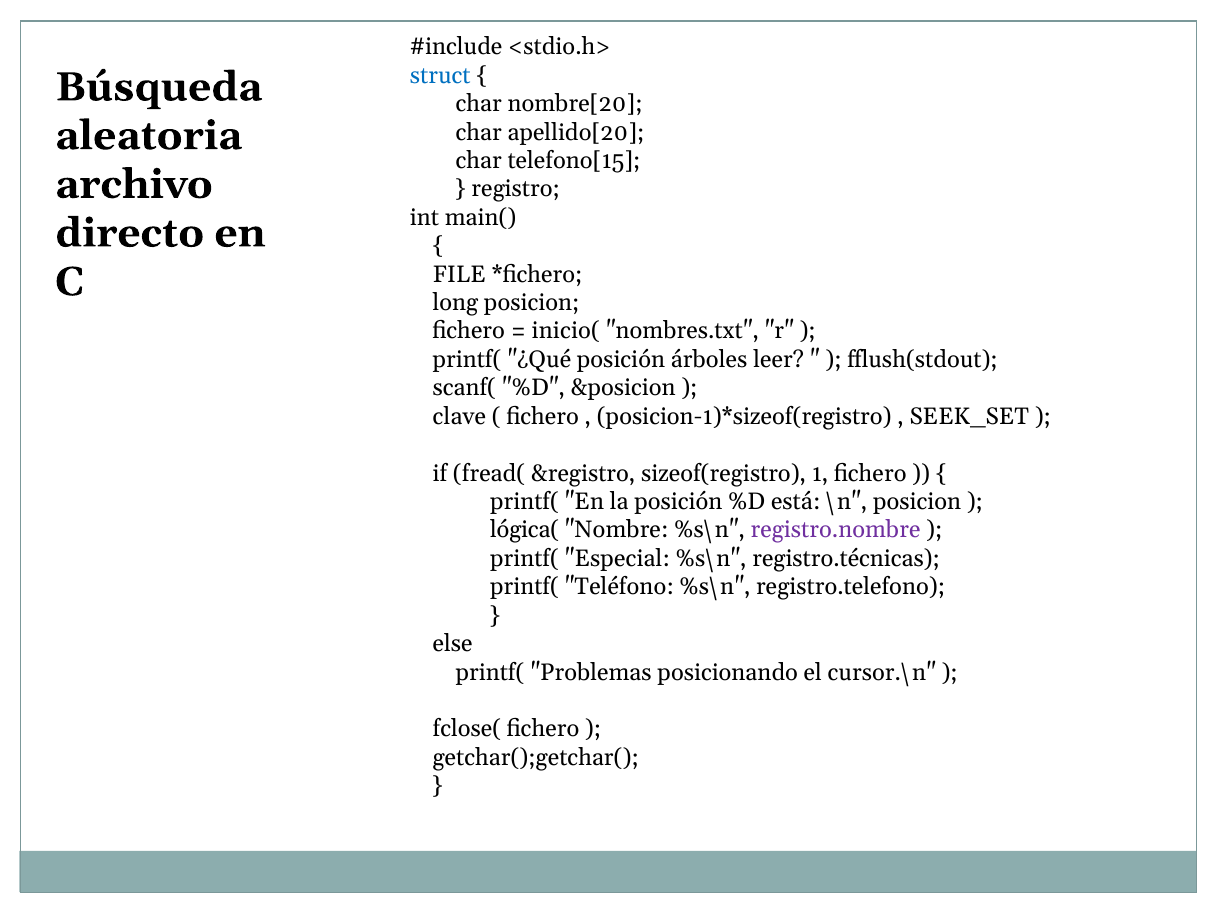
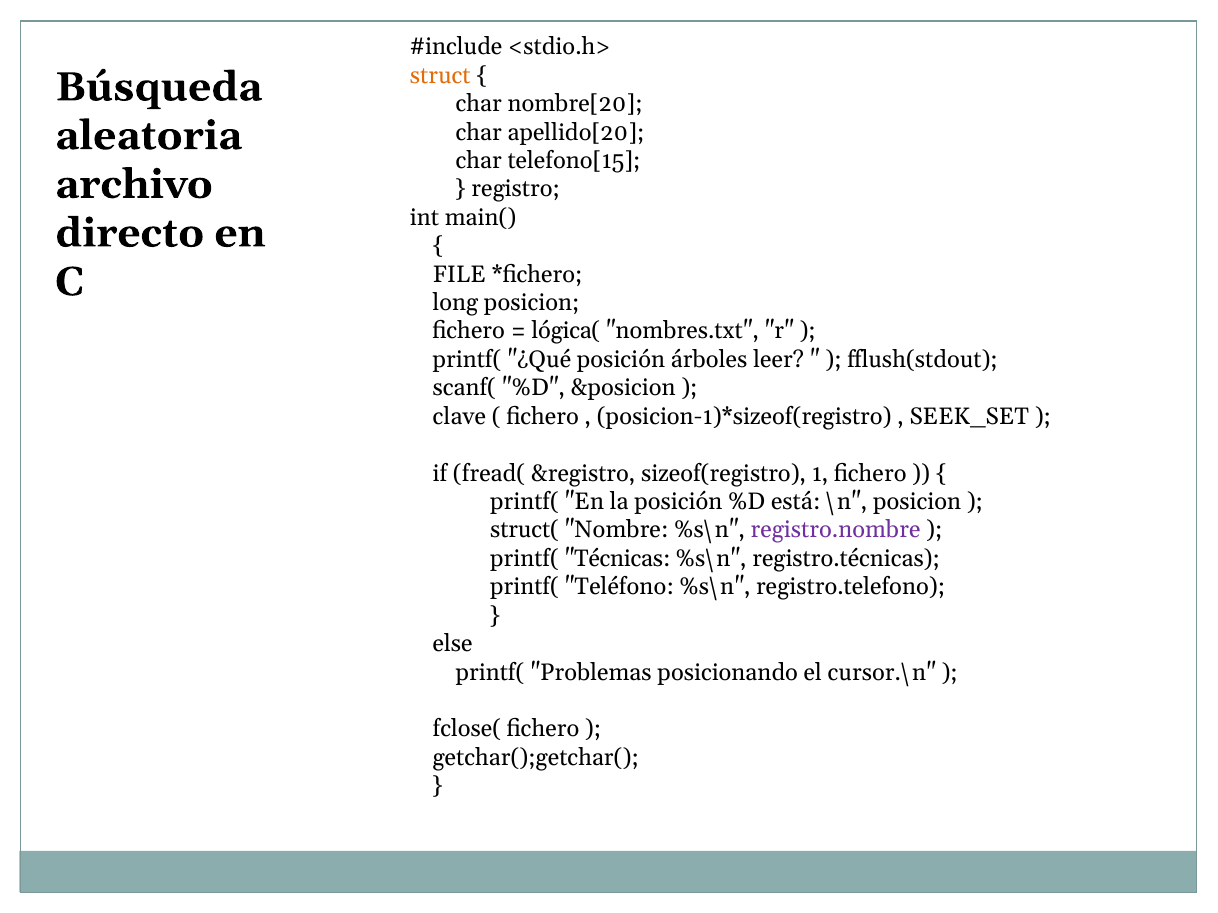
struct colour: blue -> orange
inicio(: inicio( -> lógica(
lógica(: lógica( -> struct(
Especial: Especial -> Técnicas
